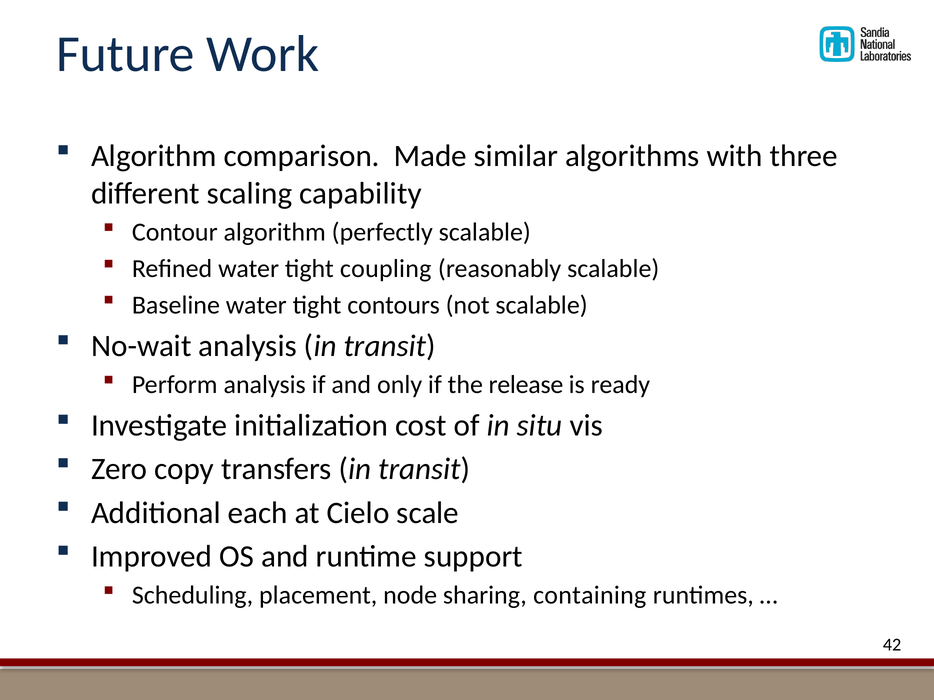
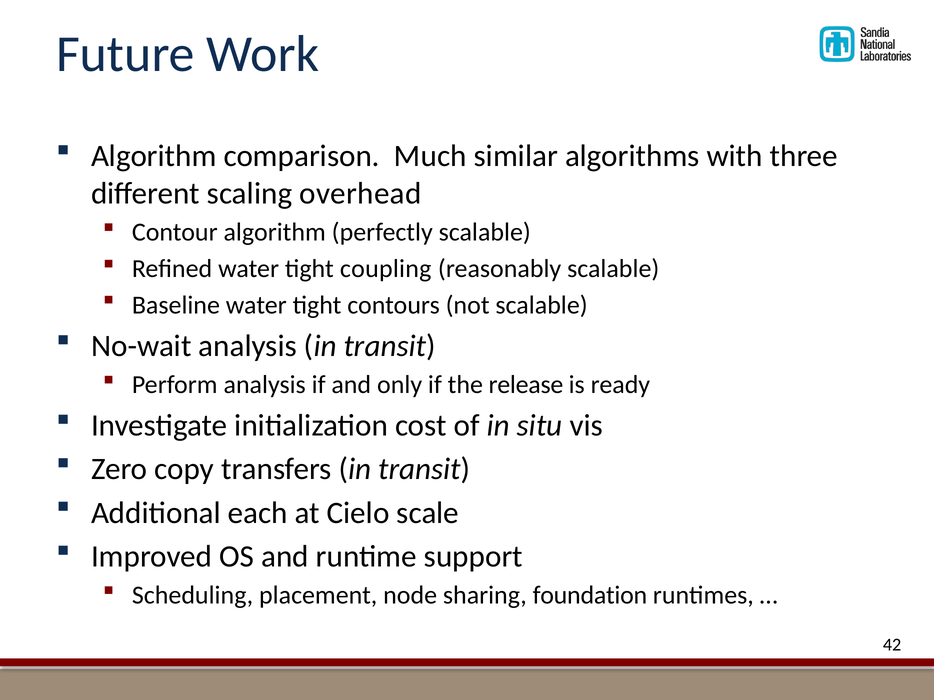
Made: Made -> Much
capability: capability -> overhead
containing: containing -> foundation
